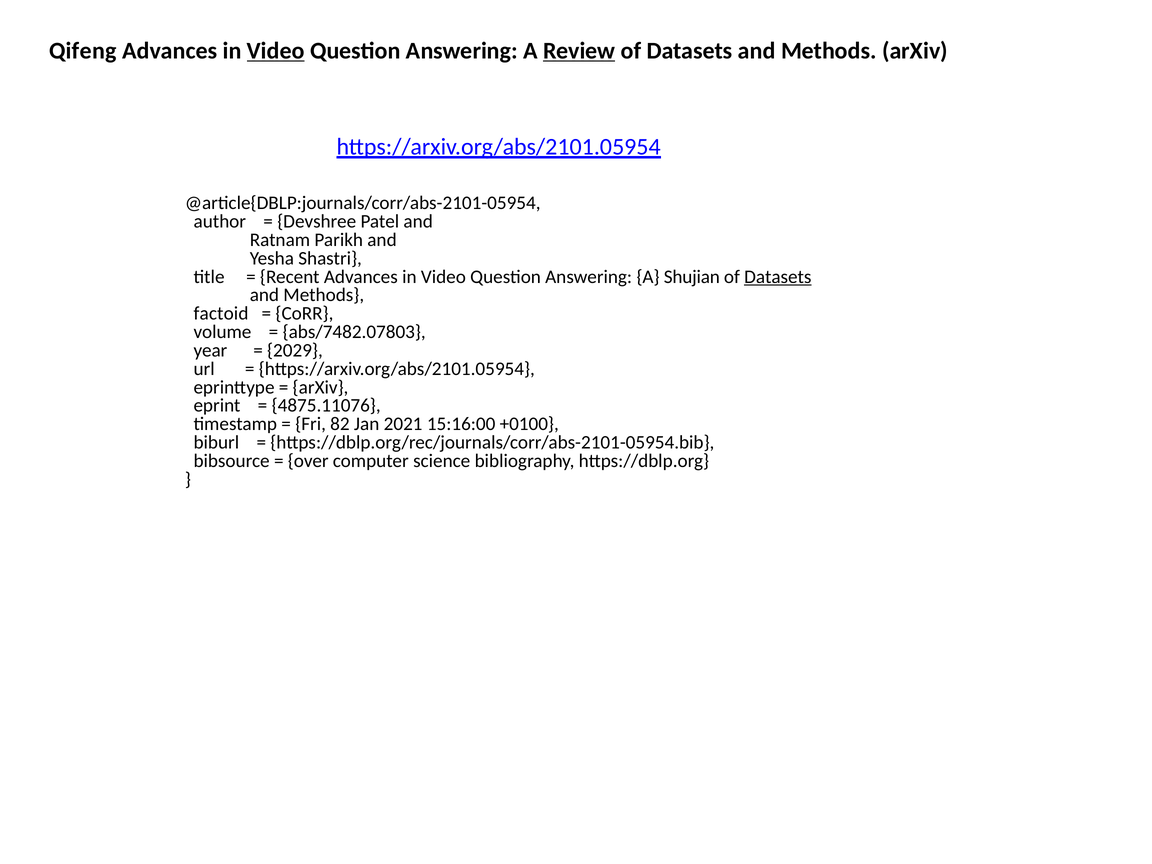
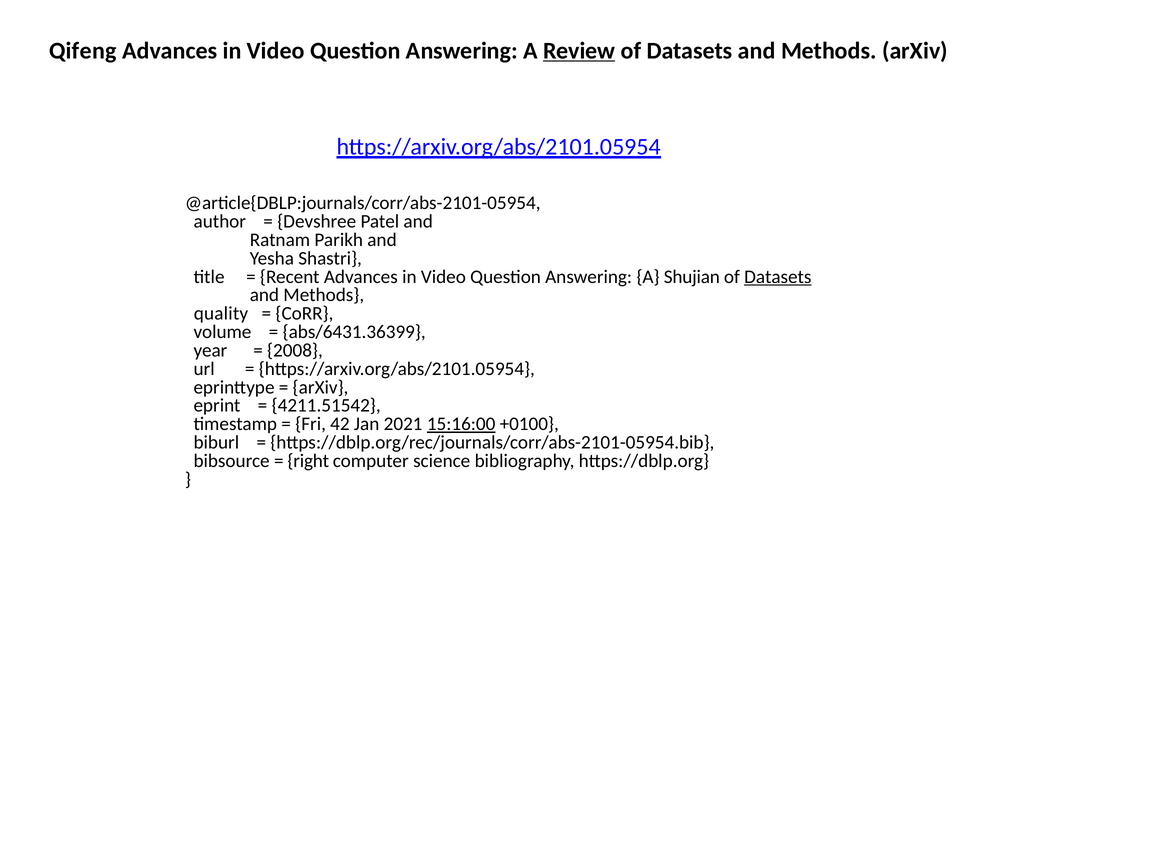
Video at (276, 51) underline: present -> none
factoid: factoid -> quality
abs/7482.07803: abs/7482.07803 -> abs/6431.36399
2029: 2029 -> 2008
4875.11076: 4875.11076 -> 4211.51542
82: 82 -> 42
15:16:00 underline: none -> present
over: over -> right
